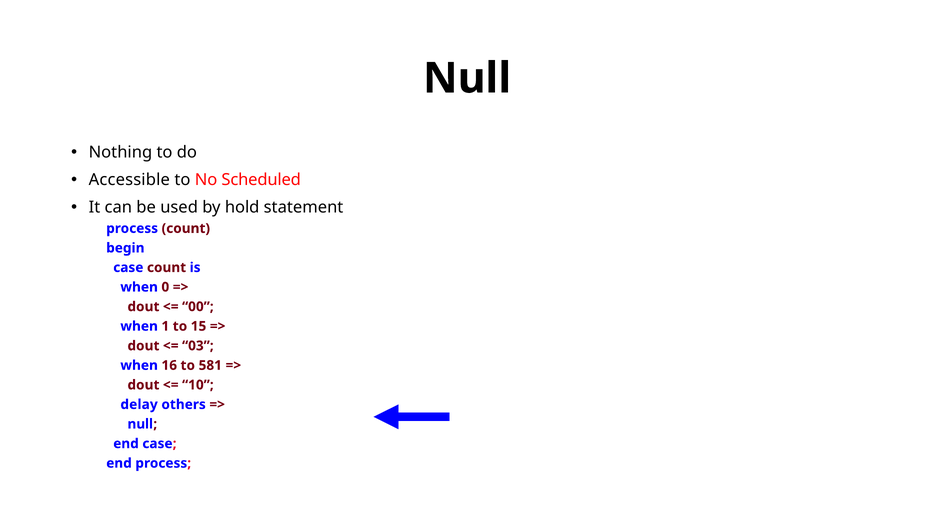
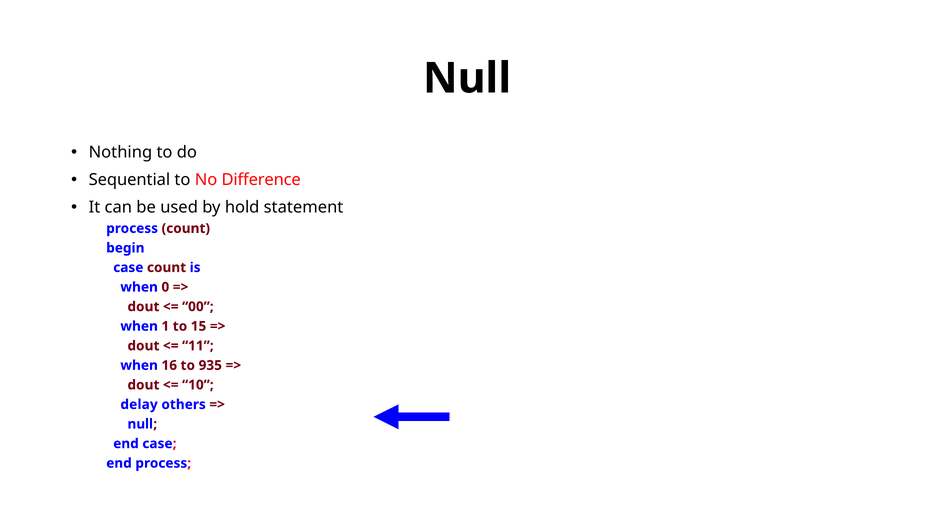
Accessible: Accessible -> Sequential
Scheduled: Scheduled -> Difference
03: 03 -> 11
581: 581 -> 935
